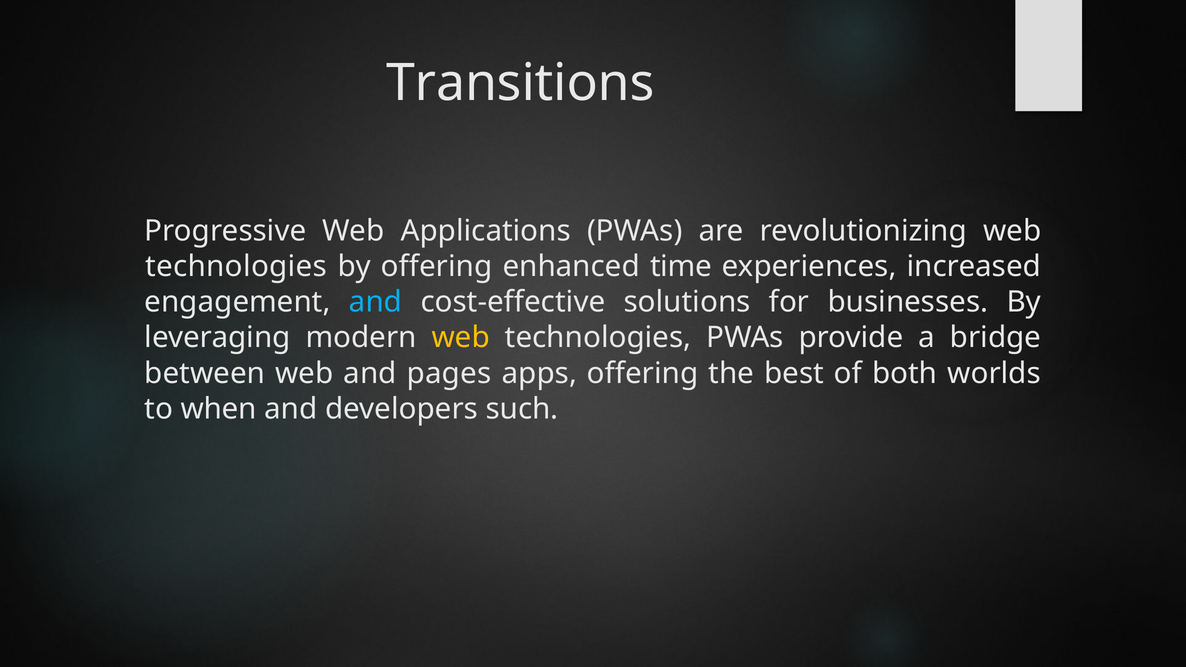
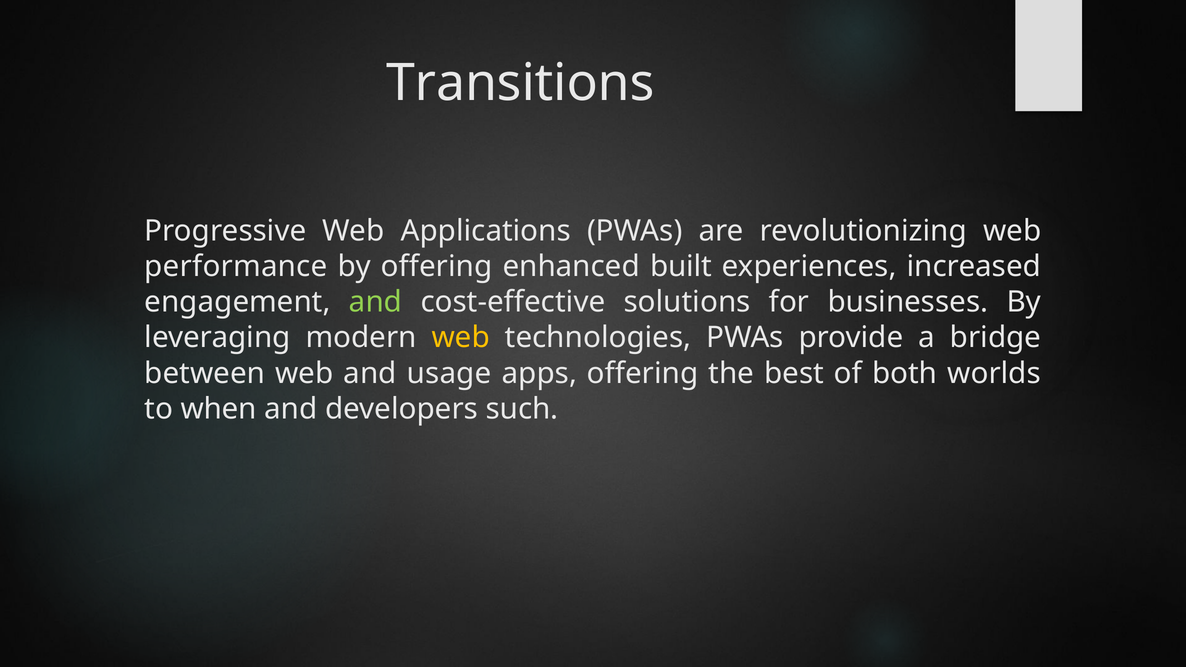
technologies at (236, 267): technologies -> performance
time: time -> built
and at (376, 302) colour: light blue -> light green
pages: pages -> usage
